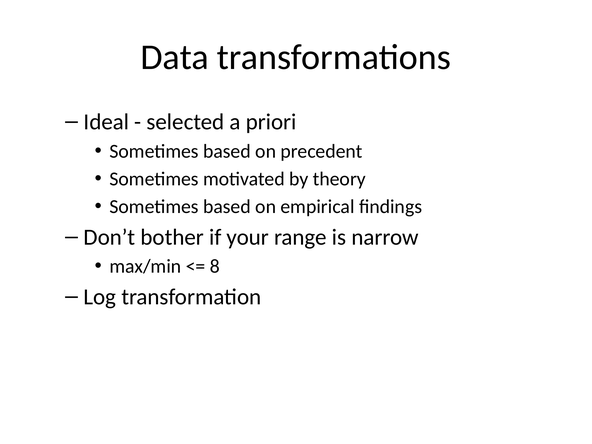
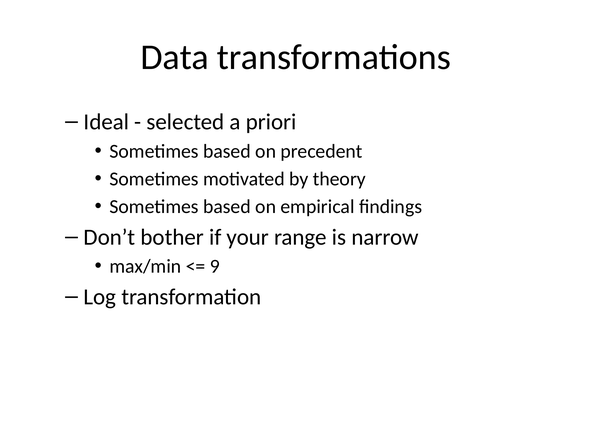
8: 8 -> 9
